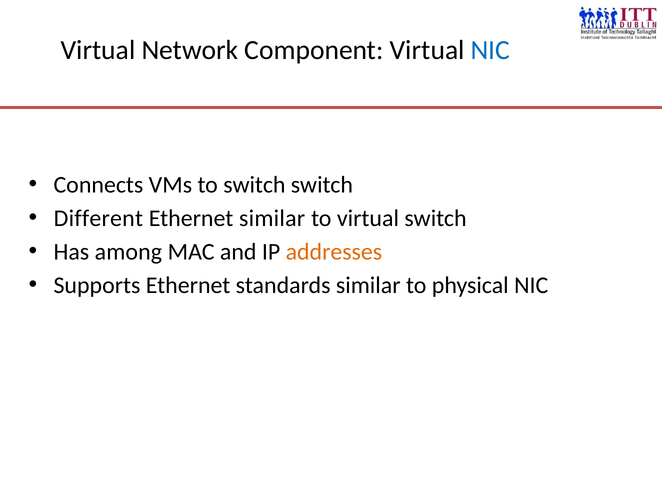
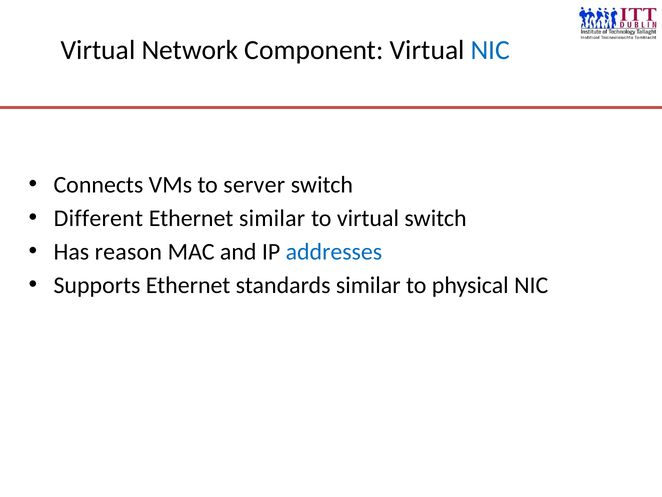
to switch: switch -> server
among: among -> reason
addresses colour: orange -> blue
